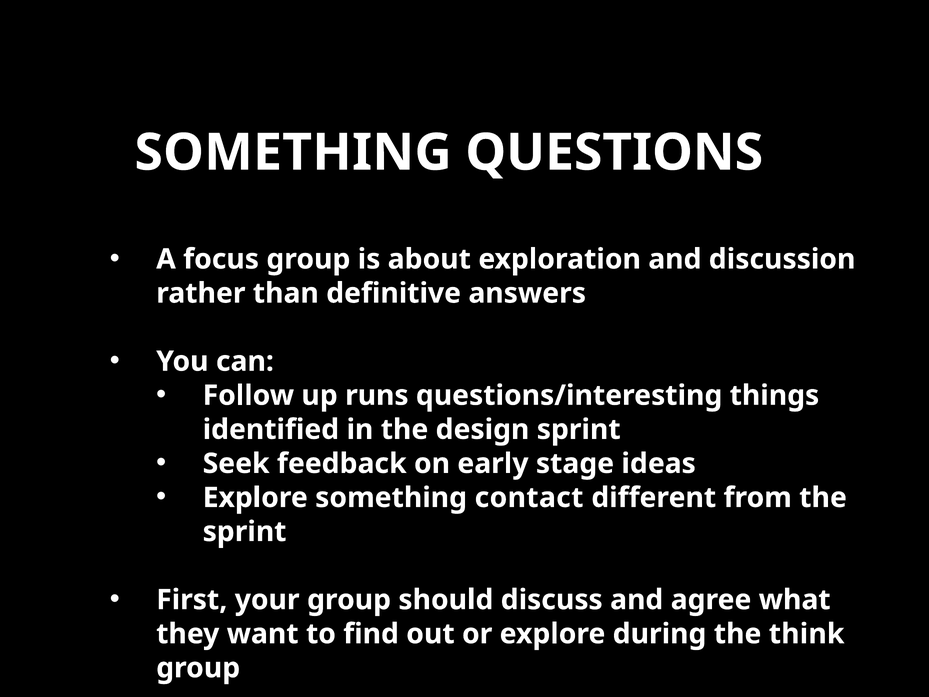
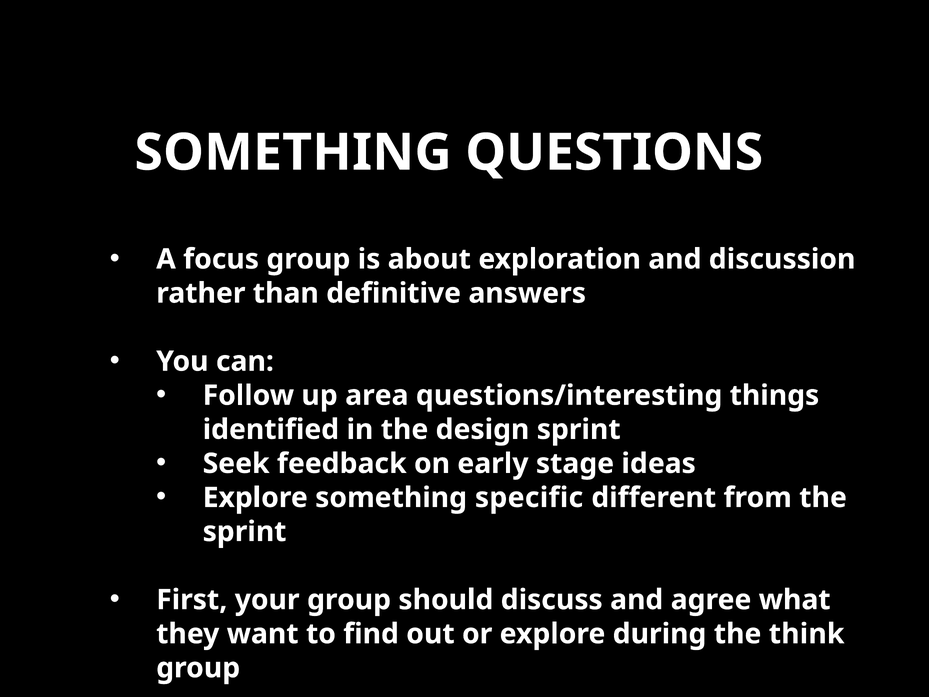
runs: runs -> area
contact: contact -> specific
